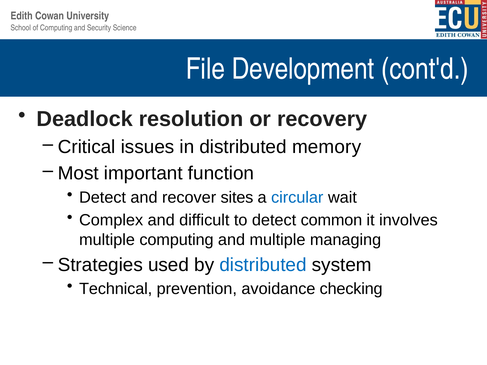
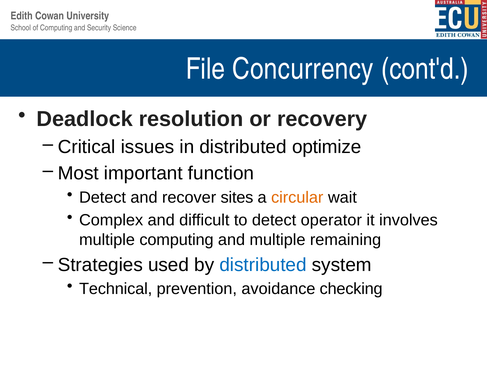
Development: Development -> Concurrency
memory: memory -> optimize
circular colour: blue -> orange
common: common -> operator
managing: managing -> remaining
